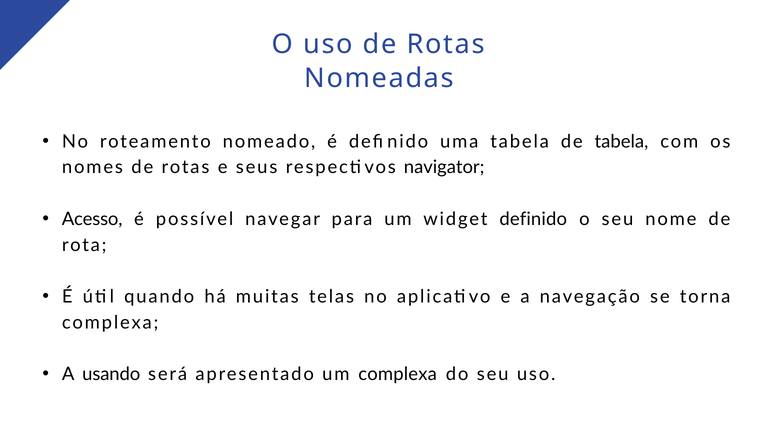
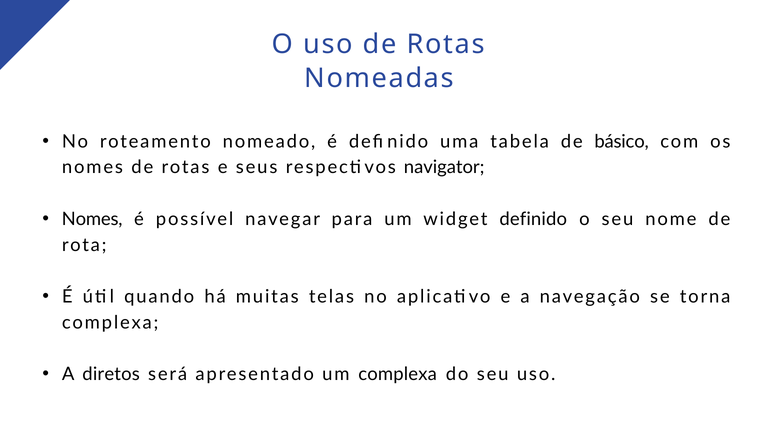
de tabela: tabela -> básico
Acesso at (92, 219): Acesso -> Nomes
usando: usando -> diretos
